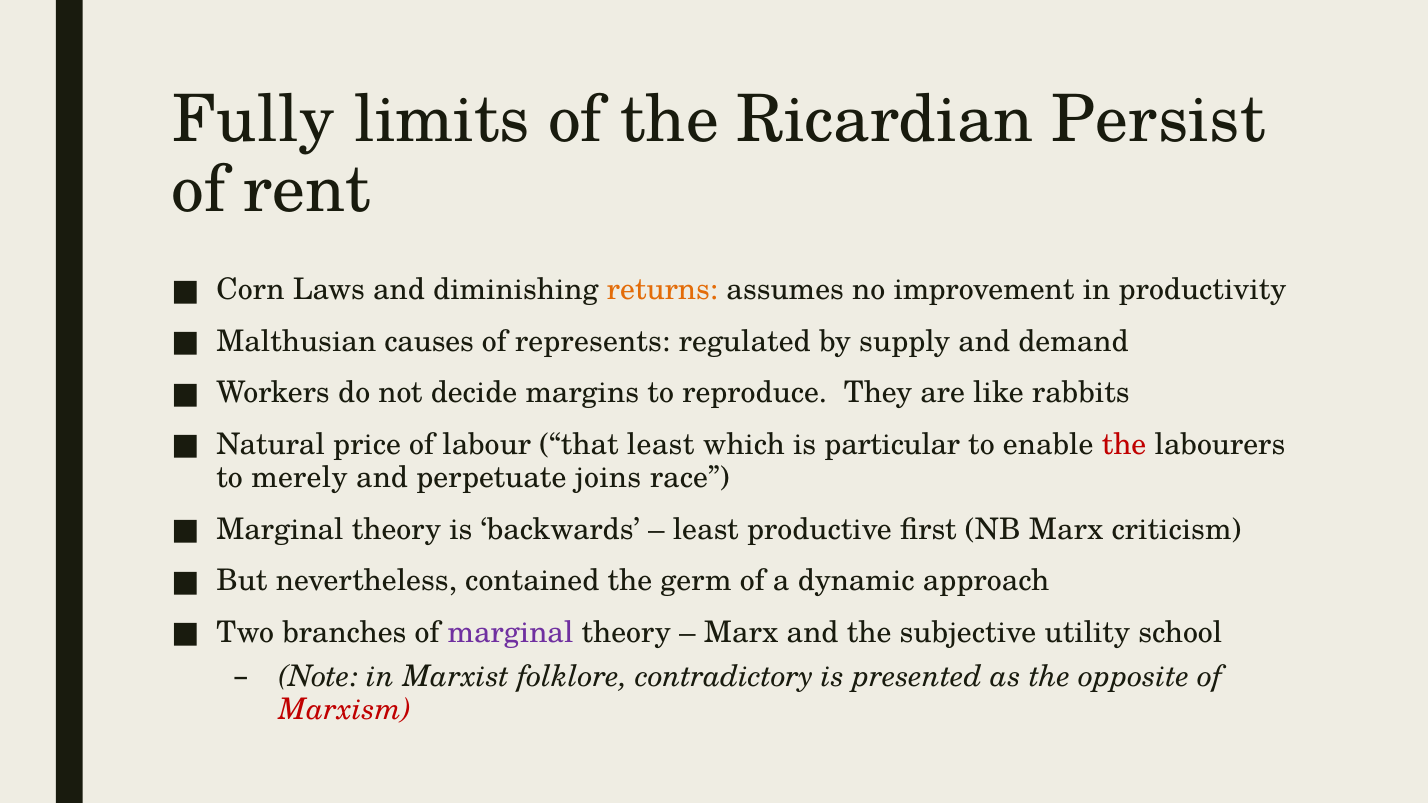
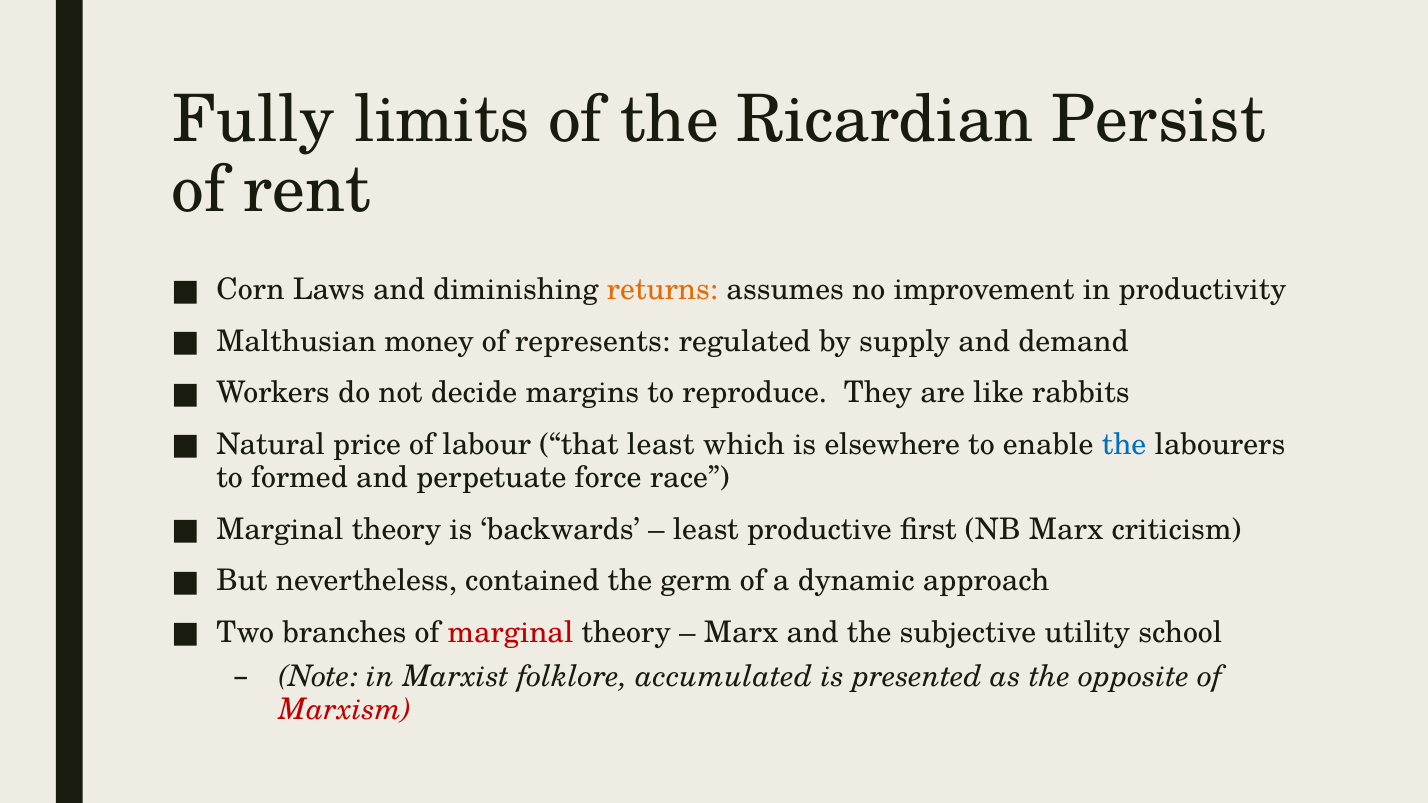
causes: causes -> money
particular: particular -> elsewhere
the at (1124, 445) colour: red -> blue
merely: merely -> formed
joins: joins -> force
marginal at (511, 633) colour: purple -> red
contradictory: contradictory -> accumulated
